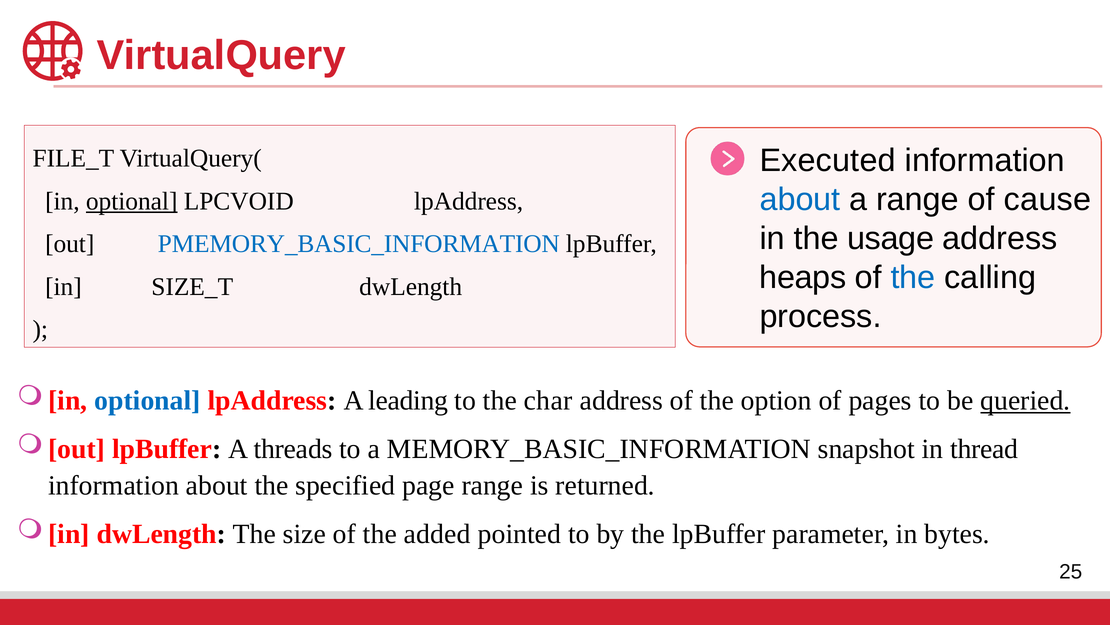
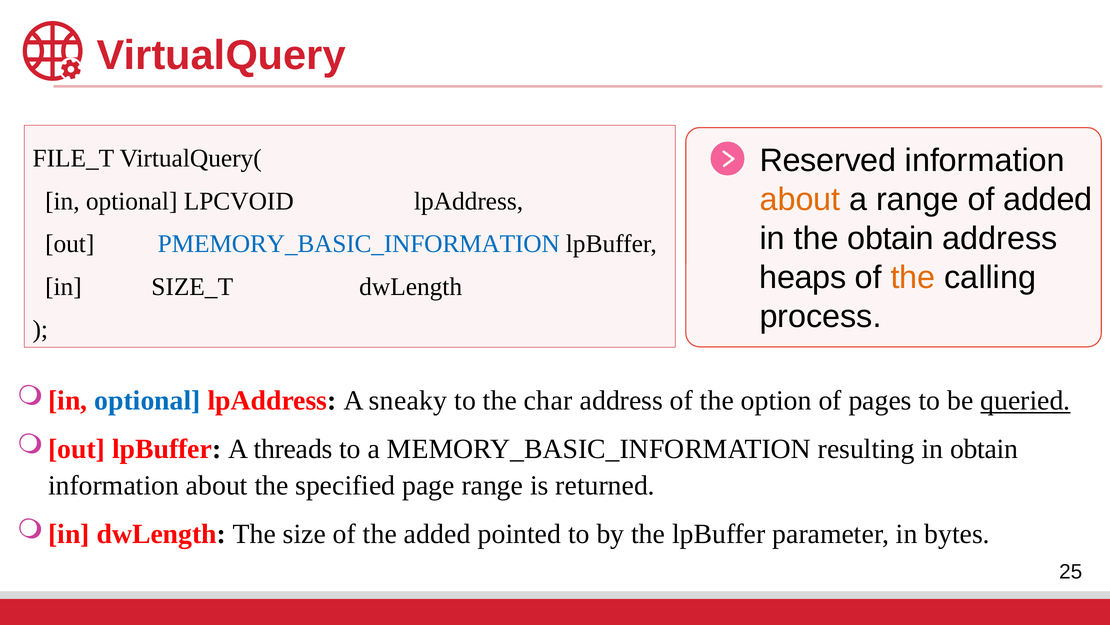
Executed: Executed -> Reserved
about at (800, 199) colour: blue -> orange
of cause: cause -> added
optional at (132, 201) underline: present -> none
the usage: usage -> obtain
the at (913, 277) colour: blue -> orange
leading: leading -> sneaky
snapshot: snapshot -> resulting
in thread: thread -> obtain
